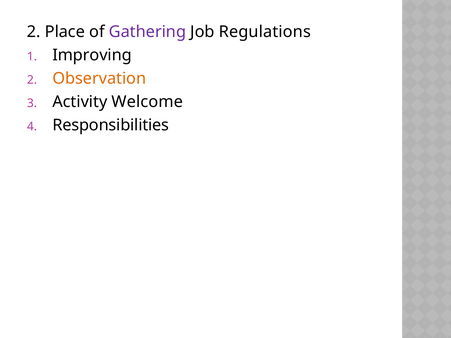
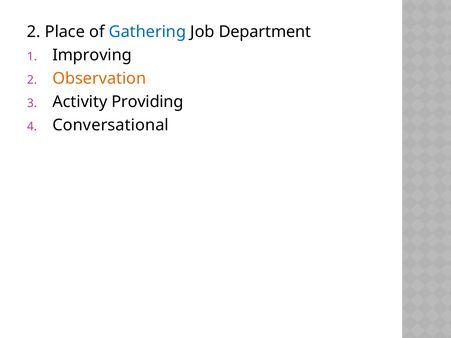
Gathering colour: purple -> blue
Regulations: Regulations -> Department
Welcome: Welcome -> Providing
Responsibilities: Responsibilities -> Conversational
